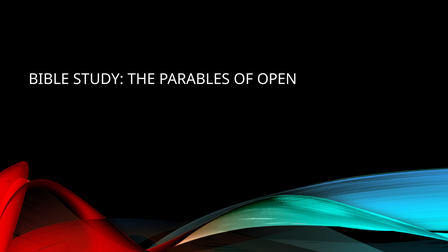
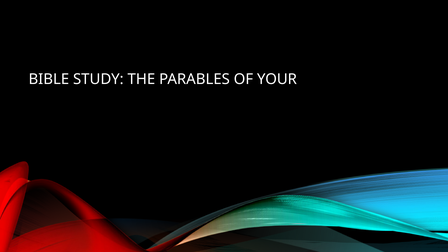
OPEN: OPEN -> YOUR
